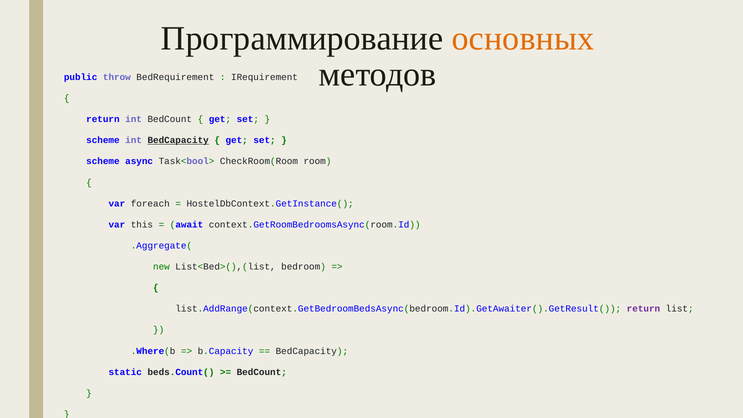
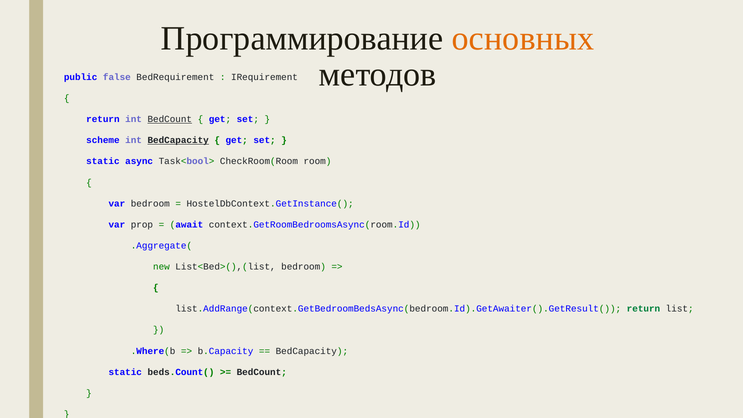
throw: throw -> false
BedCount at (170, 119) underline: none -> present
scheme at (103, 161): scheme -> static
var foreach: foreach -> bedroom
this: this -> prop
return at (643, 309) colour: purple -> green
